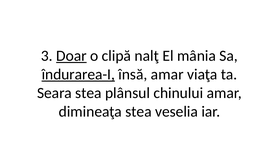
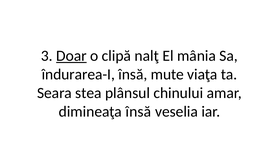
îndurarea-I underline: present -> none
însă amar: amar -> mute
dimineaţa stea: stea -> însă
